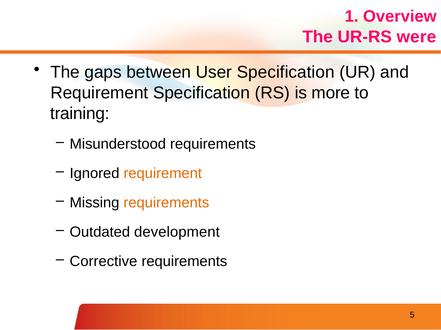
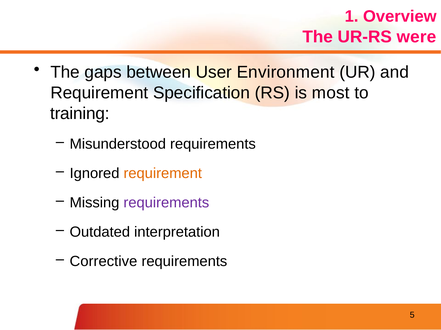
User Specification: Specification -> Environment
more: more -> most
requirements at (166, 203) colour: orange -> purple
development: development -> interpretation
